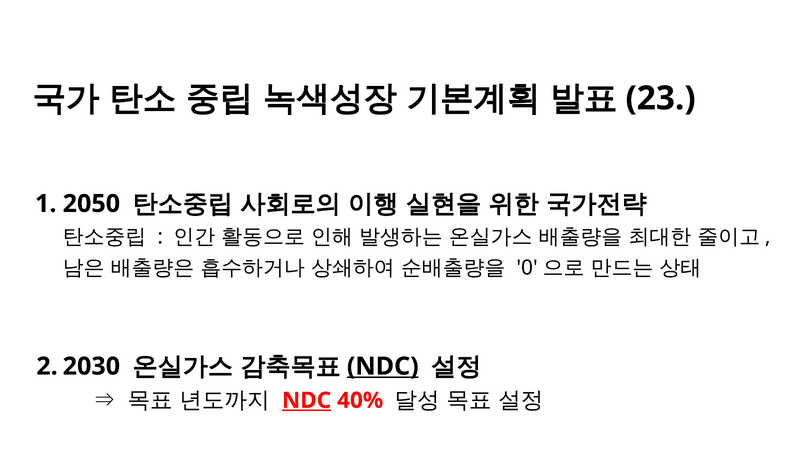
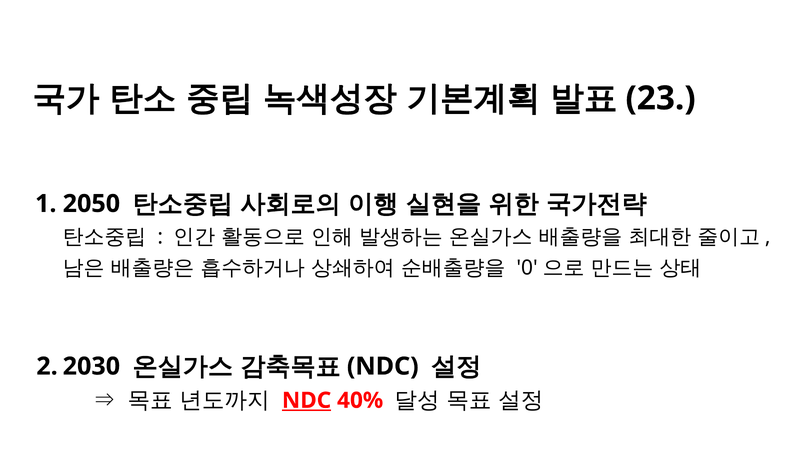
NDC at (383, 367) underline: present -> none
